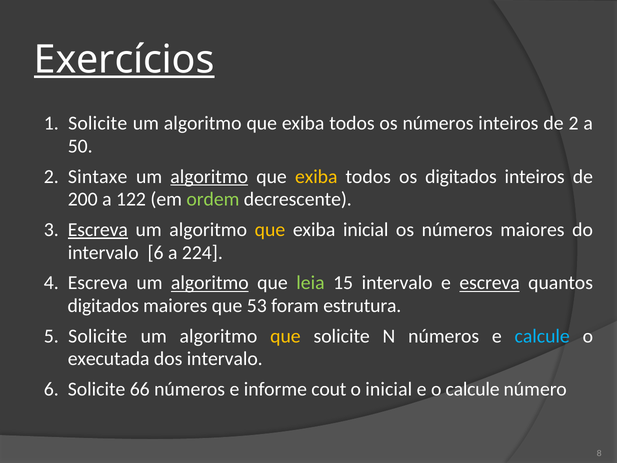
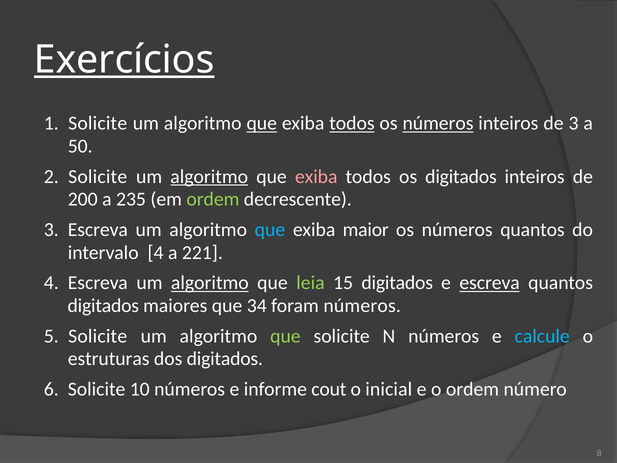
que at (262, 123) underline: none -> present
todos at (352, 123) underline: none -> present
números at (438, 123) underline: none -> present
de 2: 2 -> 3
Sintaxe at (98, 176): Sintaxe -> Solicite
exiba at (316, 176) colour: yellow -> pink
122: 122 -> 235
Escreva at (98, 230) underline: present -> none
que at (270, 230) colour: yellow -> light blue
exiba inicial: inicial -> maior
números maiores: maiores -> quantos
6 at (156, 252): 6 -> 4
224: 224 -> 221
15 intervalo: intervalo -> digitados
53: 53 -> 34
foram estrutura: estrutura -> números
que at (285, 336) colour: yellow -> light green
executada: executada -> estruturas
dos intervalo: intervalo -> digitados
66: 66 -> 10
o calcule: calcule -> ordem
